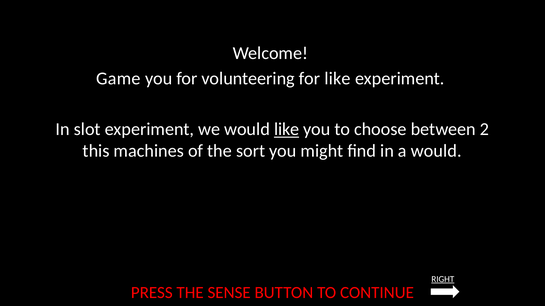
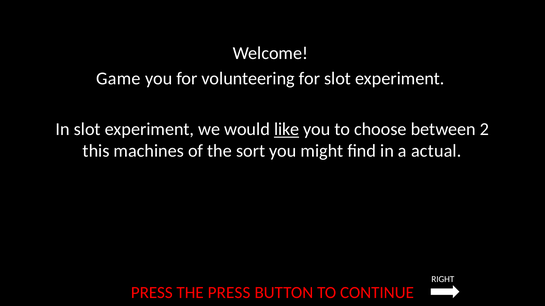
for like: like -> slot
a would: would -> actual
RIGHT underline: present -> none
THE SENSE: SENSE -> PRESS
